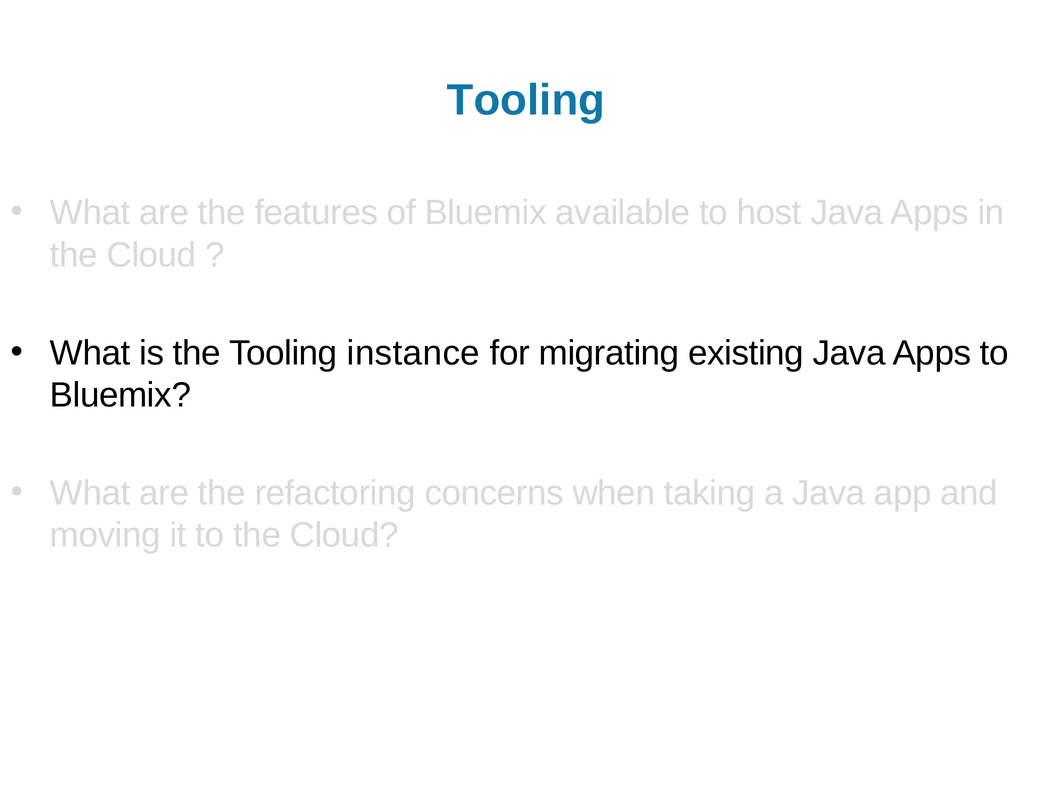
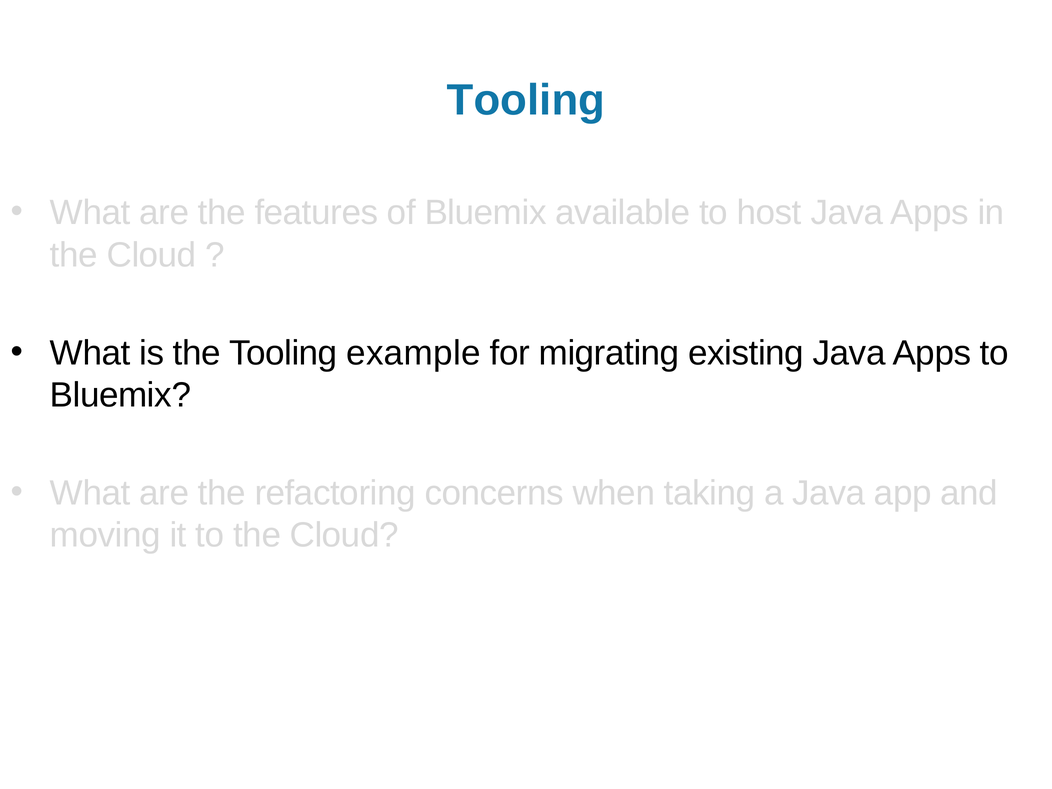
instance: instance -> example
